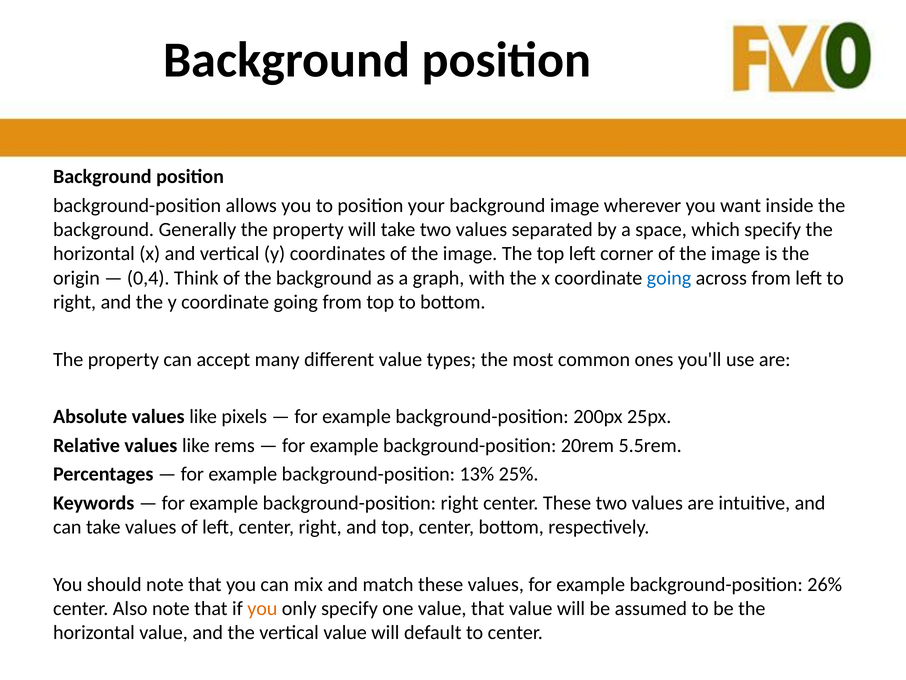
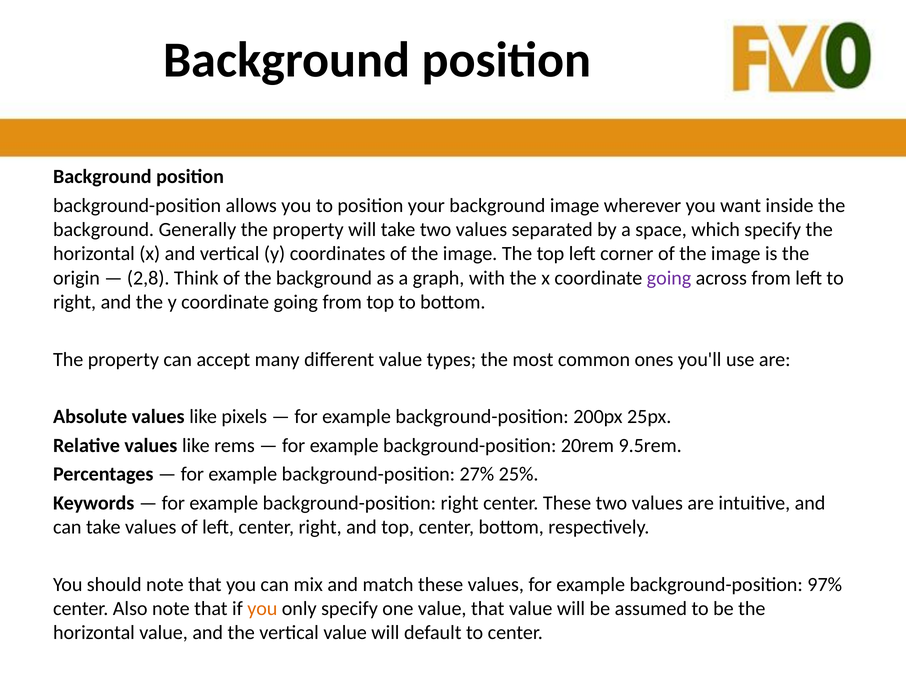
0,4: 0,4 -> 2,8
going at (669, 278) colour: blue -> purple
5.5rem: 5.5rem -> 9.5rem
13%: 13% -> 27%
26%: 26% -> 97%
